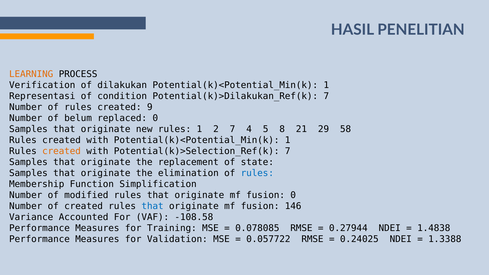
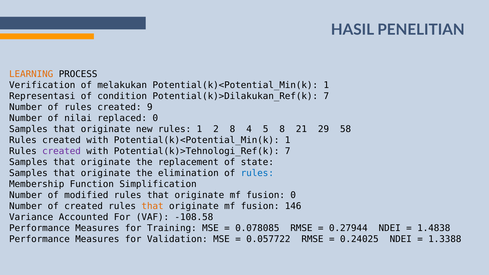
dilakukan: dilakukan -> melakukan
belum: belum -> nilai
2 7: 7 -> 8
created at (62, 151) colour: orange -> purple
Potential(k)>Selection_Ref(k: Potential(k)>Selection_Ref(k -> Potential(k)>Tehnologi_Ref(k
that at (153, 206) colour: blue -> orange
